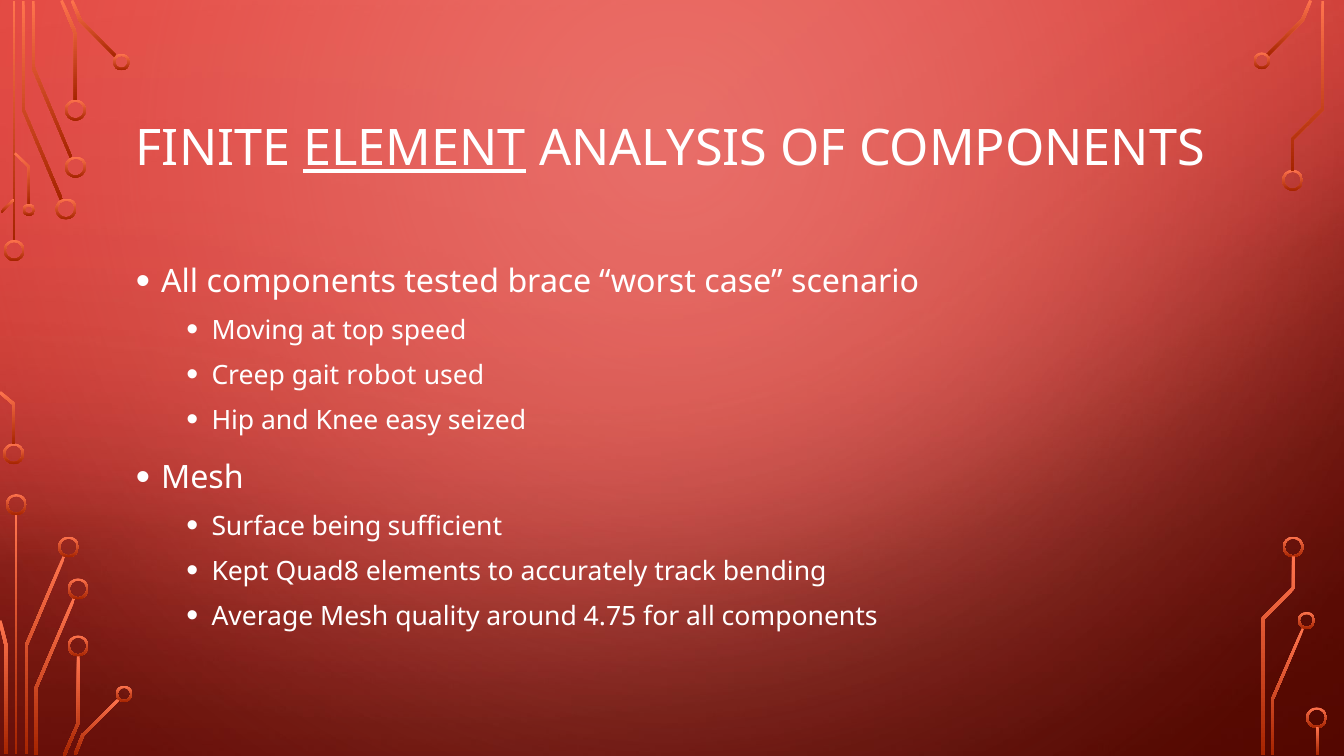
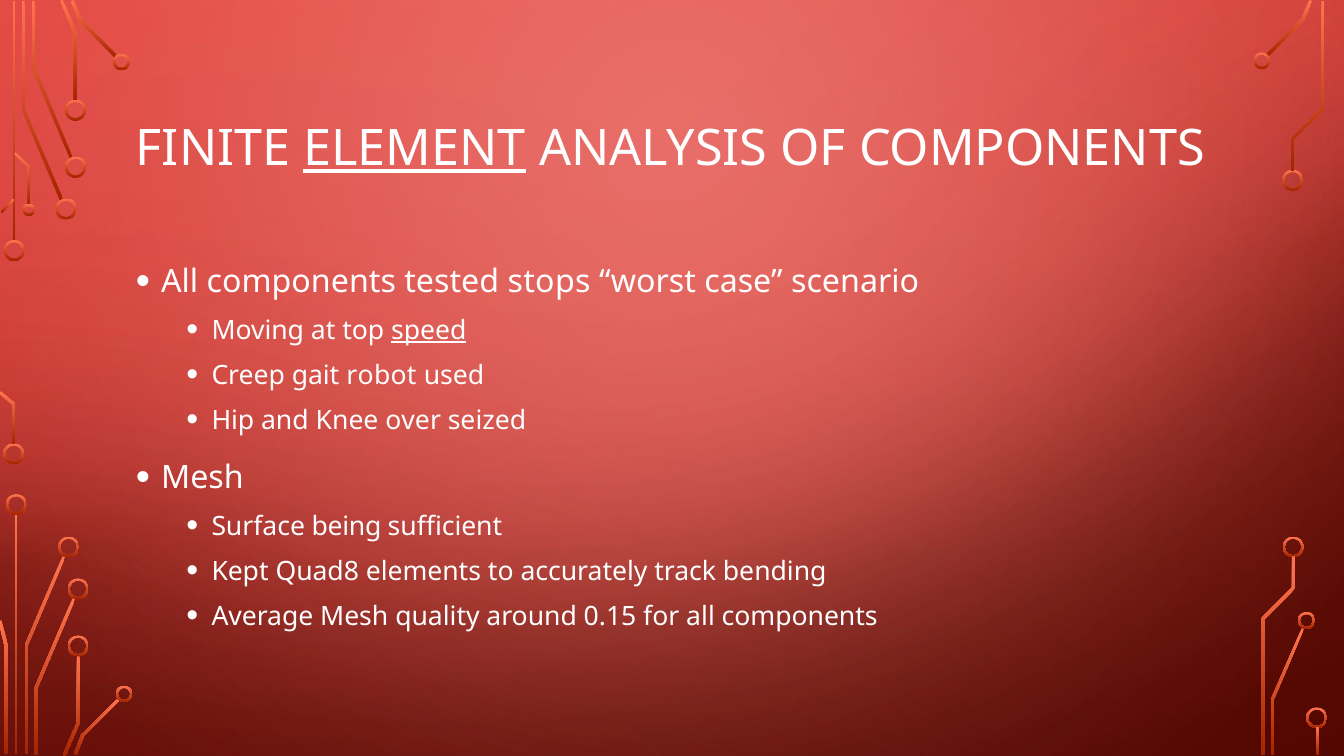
brace: brace -> stops
speed underline: none -> present
easy: easy -> over
4.75: 4.75 -> 0.15
